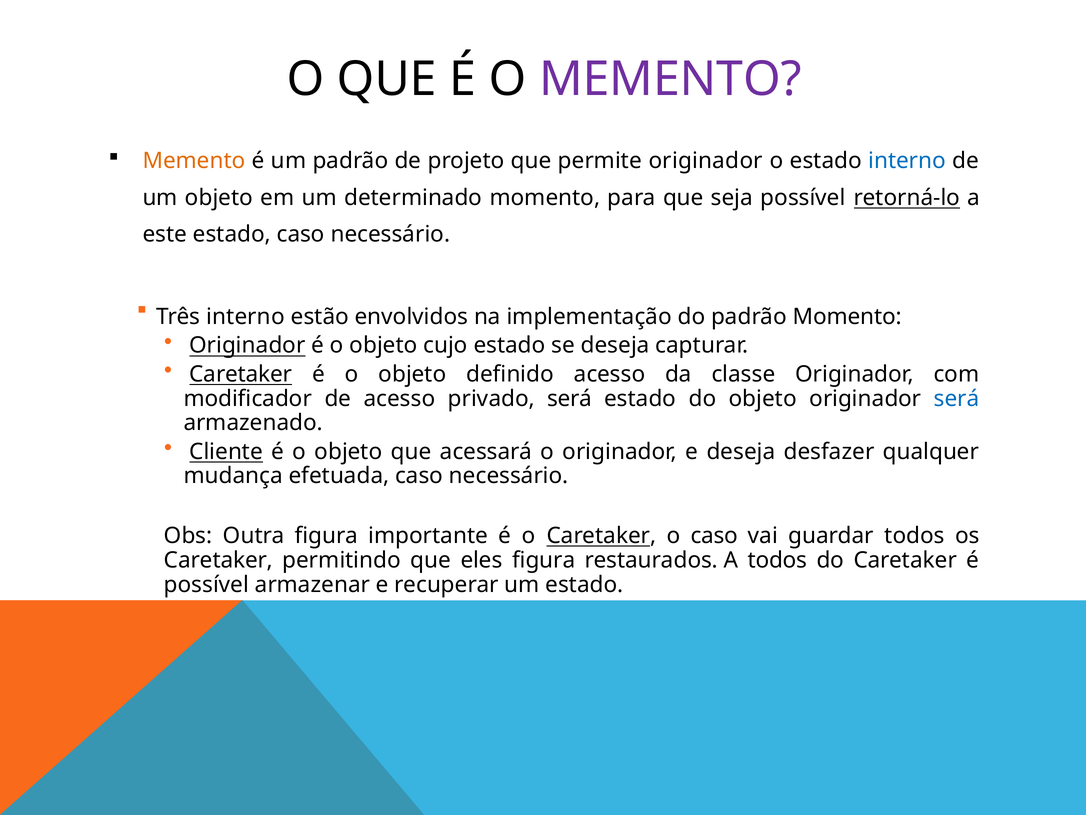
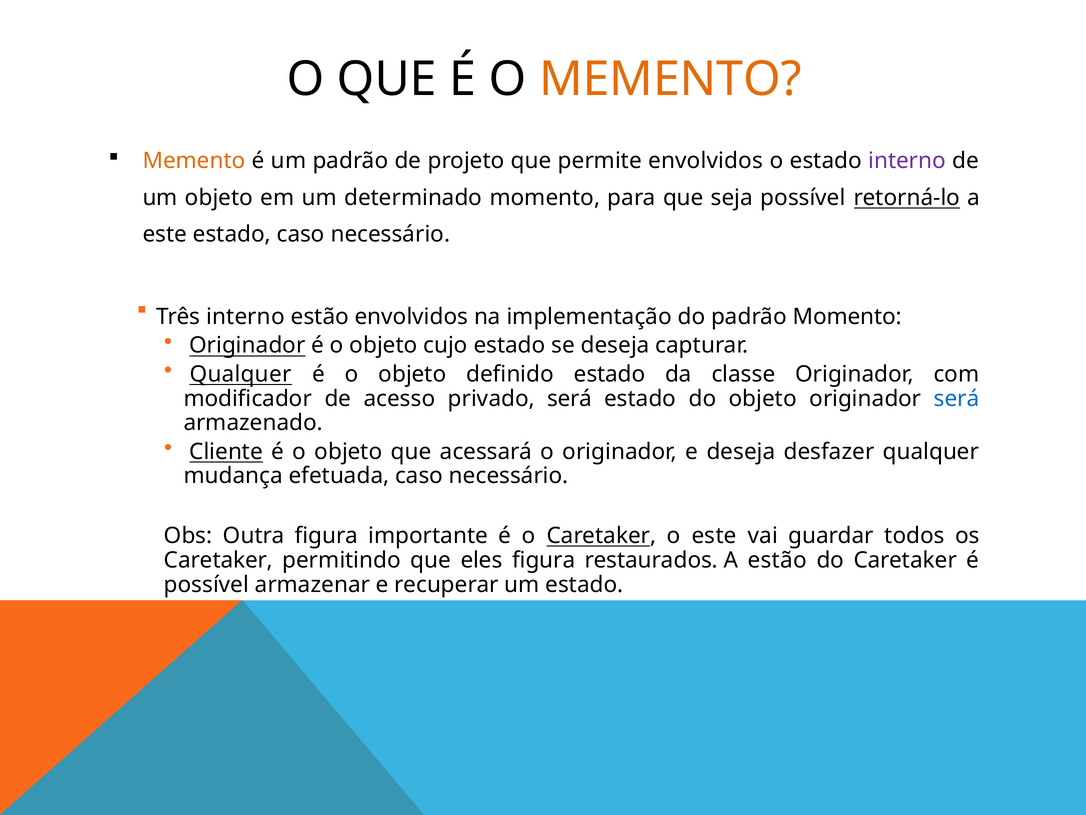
MEMENTO at (670, 79) colour: purple -> orange
permite originador: originador -> envolvidos
interno at (907, 161) colour: blue -> purple
Caretaker at (241, 374): Caretaker -> Qualquer
definido acesso: acesso -> estado
o caso: caso -> este
A todos: todos -> estão
